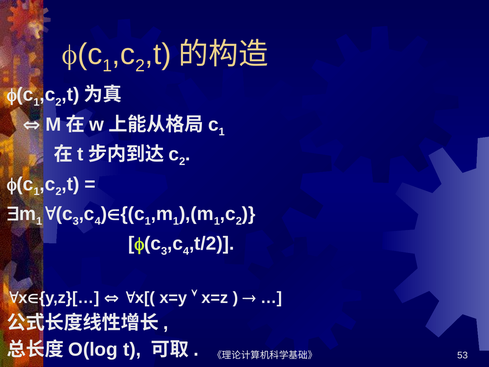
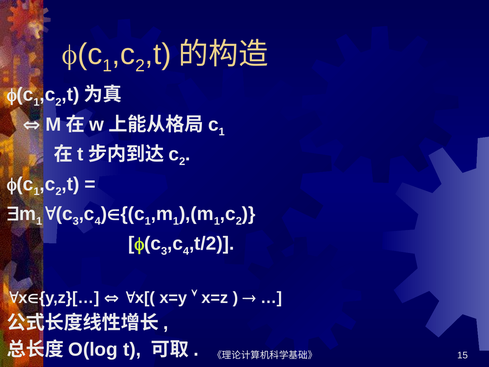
53: 53 -> 15
